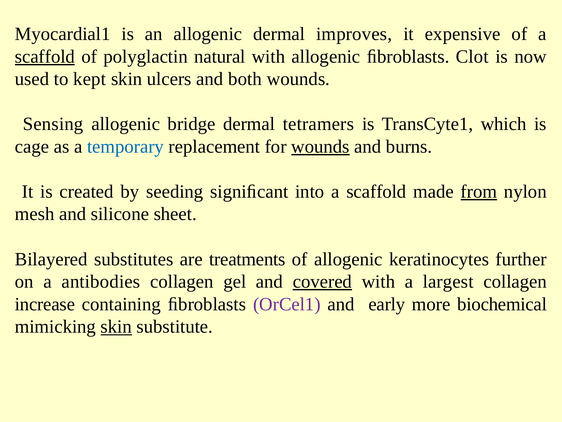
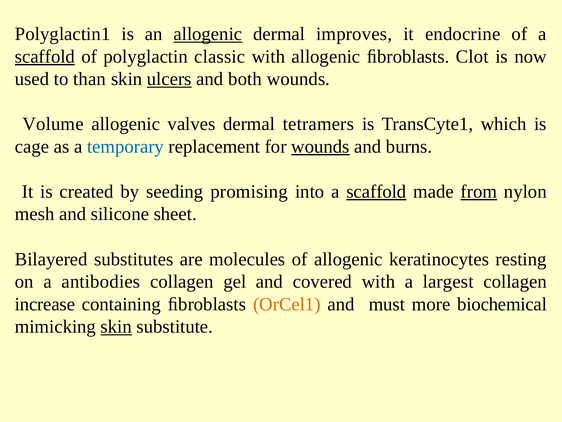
Myocardial1: Myocardial1 -> Polyglactin1
allogenic at (208, 34) underline: none -> present
expensive: expensive -> endocrine
natural: natural -> classic
kept: kept -> than
ulcers underline: none -> present
Sensing: Sensing -> Volume
bridge: bridge -> valves
signiﬁcant: signiﬁcant -> promising
scaffold at (376, 191) underline: none -> present
treatments: treatments -> molecules
further: further -> resting
covered underline: present -> none
OrCel1 colour: purple -> orange
early: early -> must
